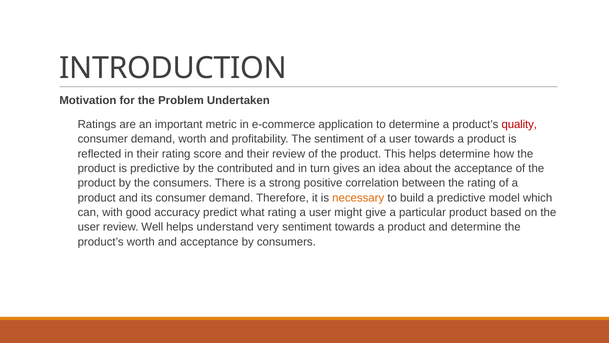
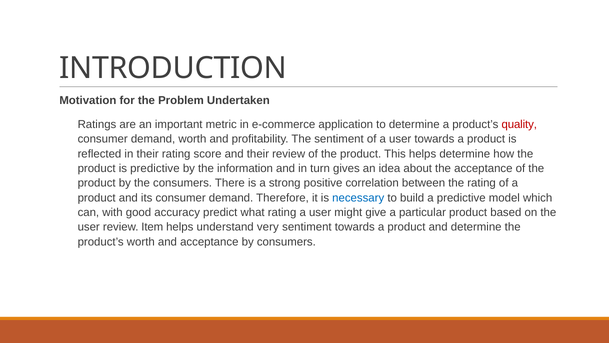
contributed: contributed -> information
necessary colour: orange -> blue
Well: Well -> Item
